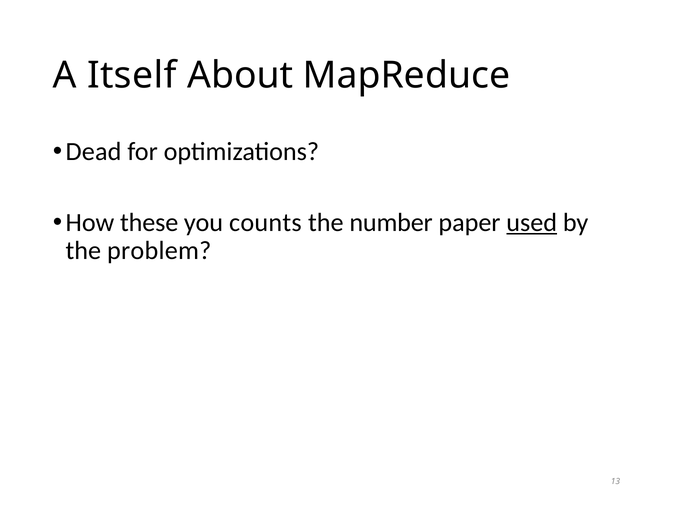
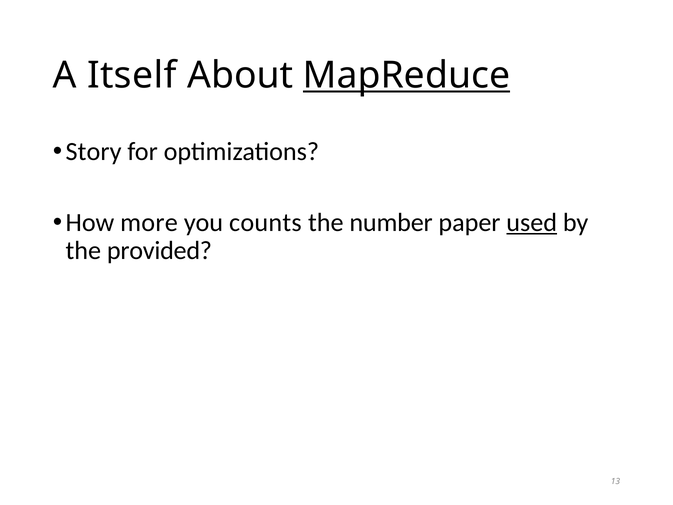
MapReduce underline: none -> present
Dead: Dead -> Story
these: these -> more
problem: problem -> provided
